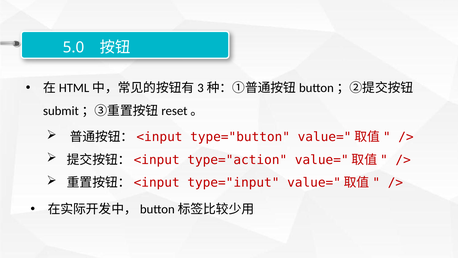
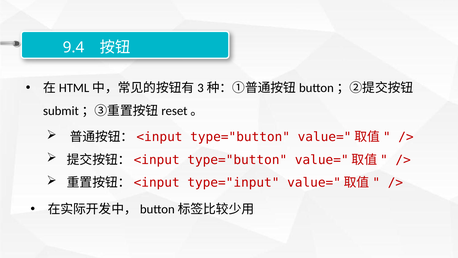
5.0: 5.0 -> 9.4
type="action at (237, 160): type="action -> type="button
